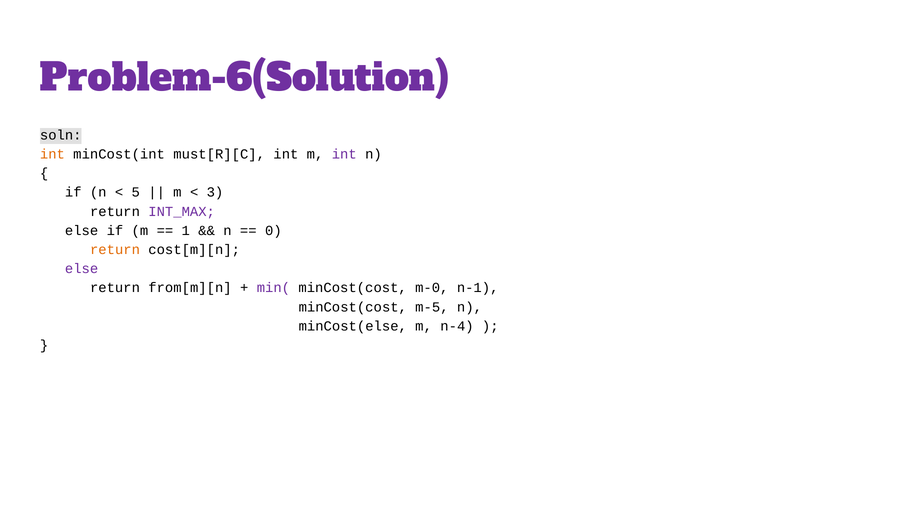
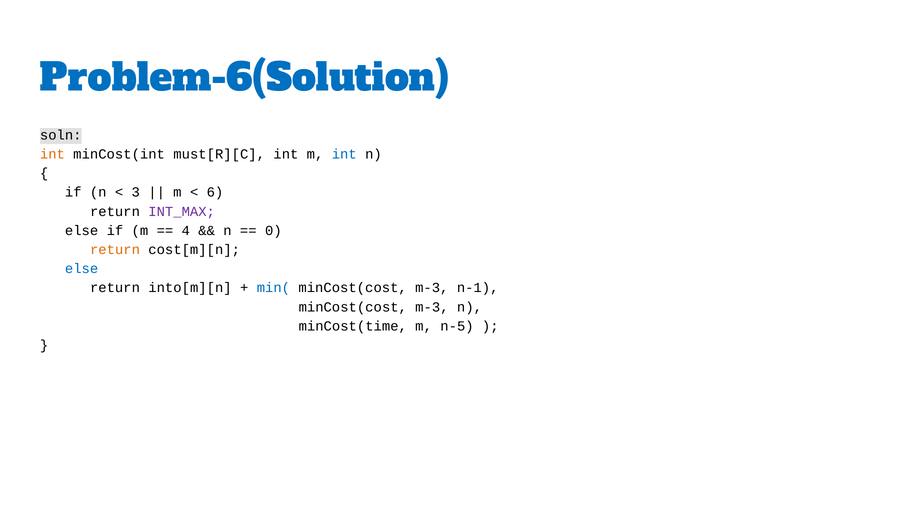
Problem-6(Solution colour: purple -> blue
int at (344, 154) colour: purple -> blue
5: 5 -> 3
3: 3 -> 6
1: 1 -> 4
else at (82, 269) colour: purple -> blue
from[m][n: from[m][n -> into[m][n
min( colour: purple -> blue
m-0 at (432, 288): m-0 -> m-3
m-5 at (432, 307): m-5 -> m-3
minCost(else: minCost(else -> minCost(time
n-4: n-4 -> n-5
